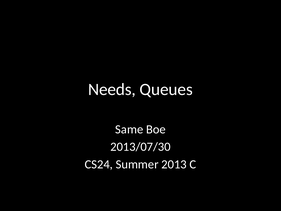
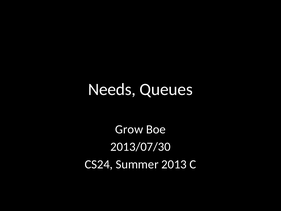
Same: Same -> Grow
